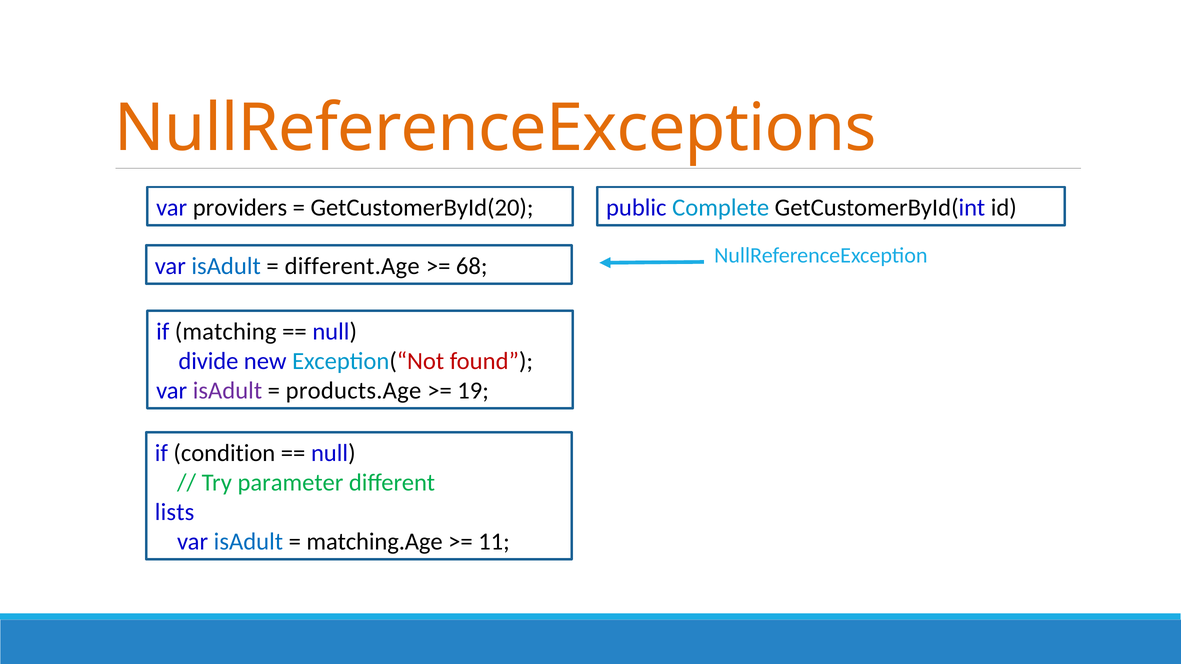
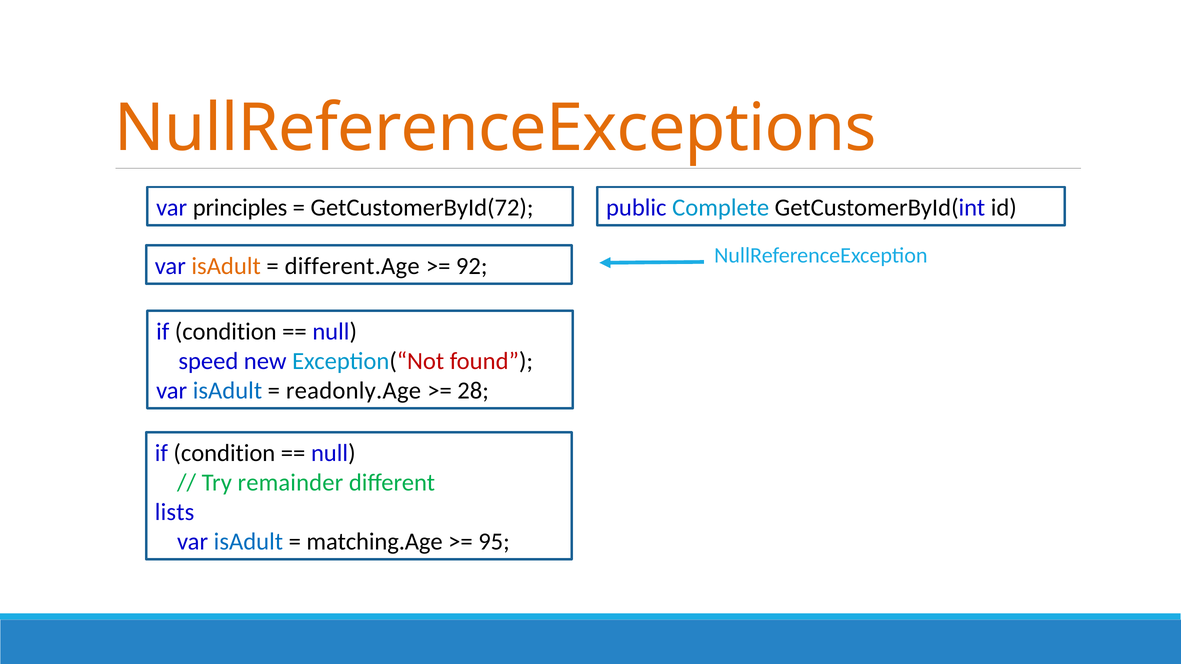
providers: providers -> principles
GetCustomerById(20: GetCustomerById(20 -> GetCustomerById(72
isAdult at (226, 266) colour: blue -> orange
68: 68 -> 92
matching at (226, 332): matching -> condition
divide: divide -> speed
isAdult at (227, 391) colour: purple -> blue
products.Age: products.Age -> readonly.Age
19: 19 -> 28
parameter: parameter -> remainder
11: 11 -> 95
